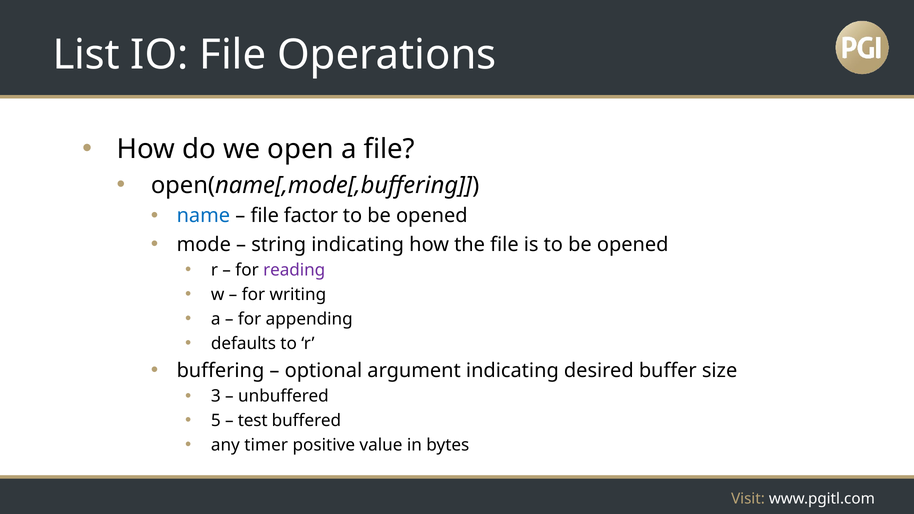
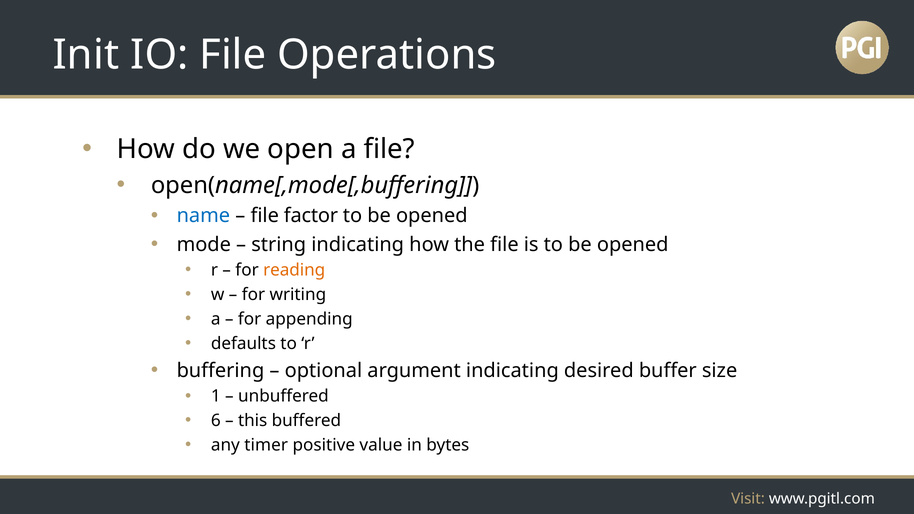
List: List -> Init
reading colour: purple -> orange
3: 3 -> 1
5: 5 -> 6
test: test -> this
